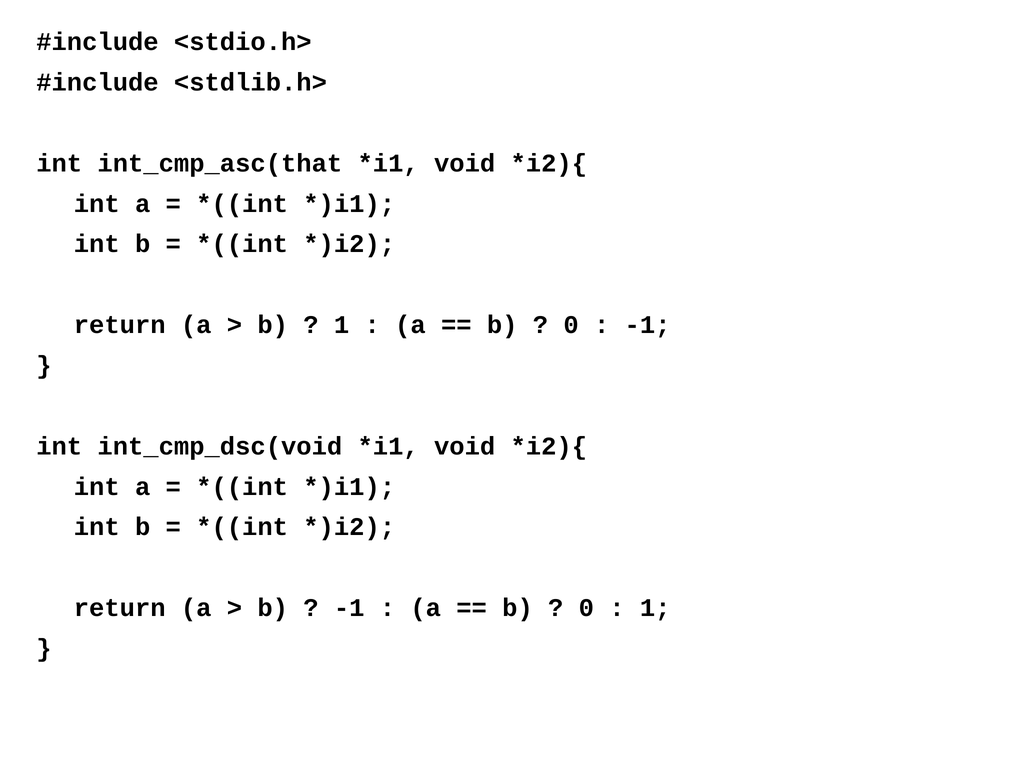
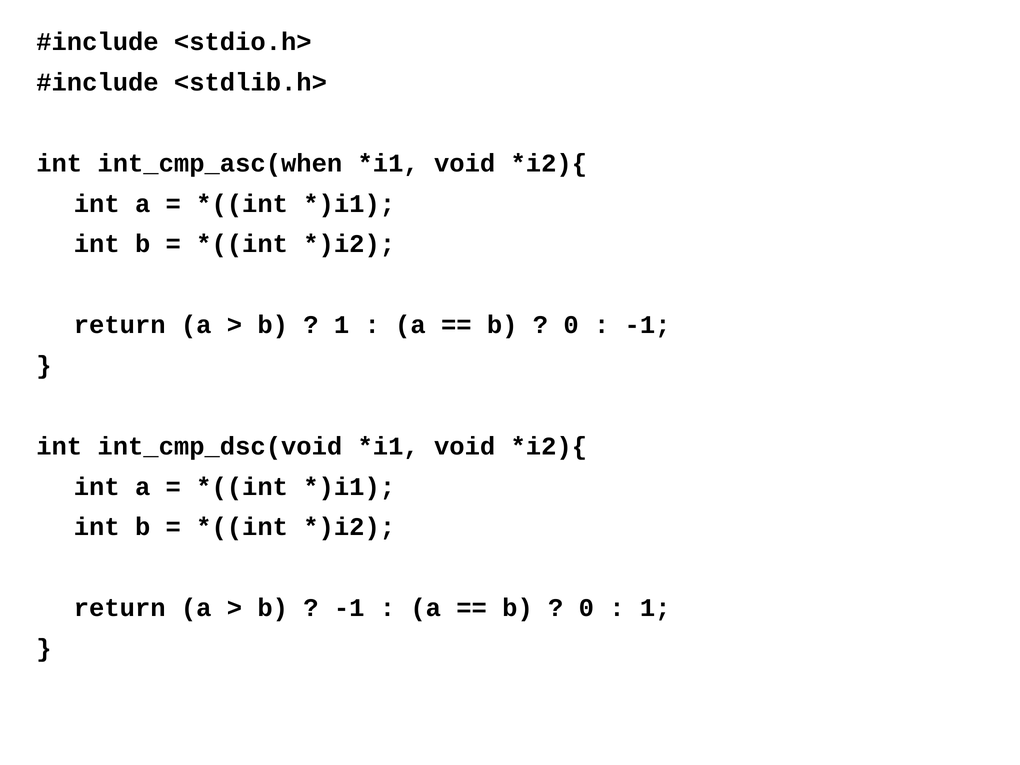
int_cmp_asc(that: int_cmp_asc(that -> int_cmp_asc(when
